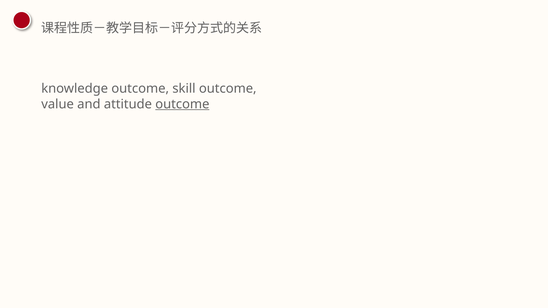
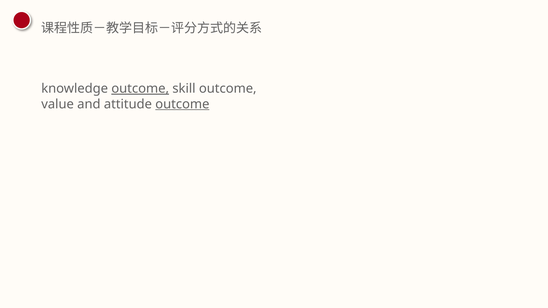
outcome at (140, 89) underline: none -> present
